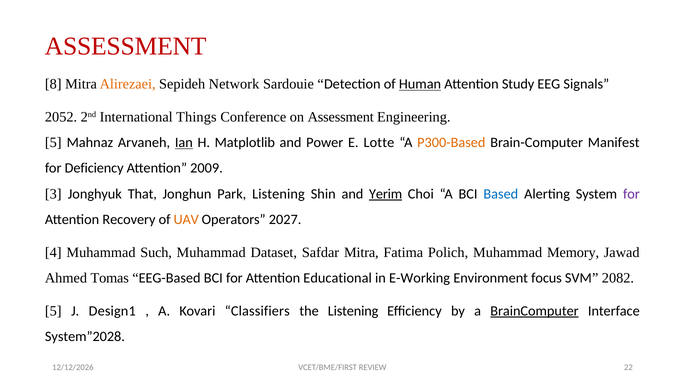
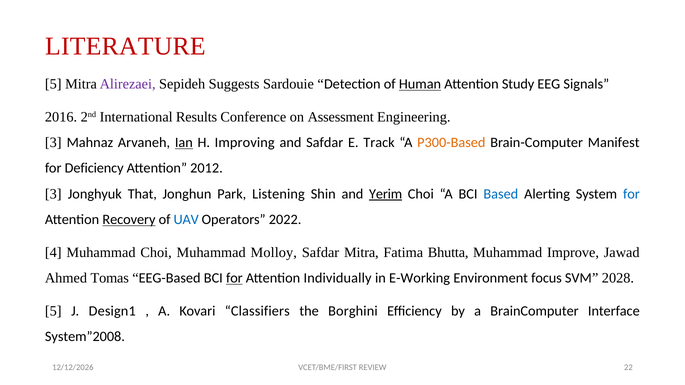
ASSESSMENT at (126, 46): ASSESSMENT -> LITERATURE
8 at (53, 84): 8 -> 5
Alirezaei colour: orange -> purple
Network: Network -> Suggests
2052: 2052 -> 2016
Things: Things -> Results
5 at (53, 143): 5 -> 3
Matplotlib: Matplotlib -> Improving
and Power: Power -> Safdar
Lotte: Lotte -> Track
2009: 2009 -> 2012
for at (631, 194) colour: purple -> blue
Recovery underline: none -> present
UAV colour: orange -> blue
2027: 2027 -> 2022
Muhammad Such: Such -> Choi
Dataset: Dataset -> Molloy
Polich: Polich -> Bhutta
Memory: Memory -> Improve
for at (234, 278) underline: none -> present
Educational: Educational -> Individually
2082: 2082 -> 2028
the Listening: Listening -> Borghini
BrainComputer underline: present -> none
System”2028: System”2028 -> System”2008
